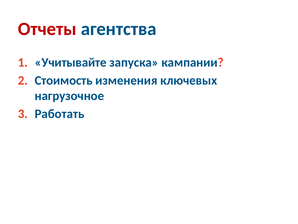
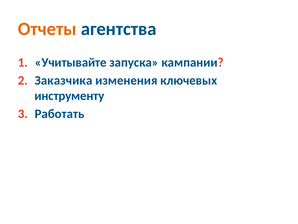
Отчеты colour: red -> orange
Стоимость: Стоимость -> Заказчика
нагрузочное: нагрузочное -> инструменту
